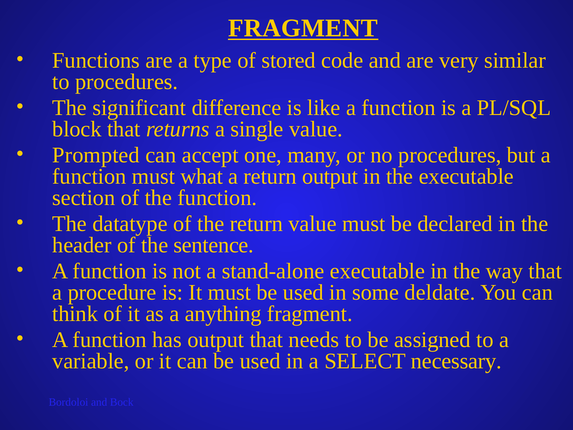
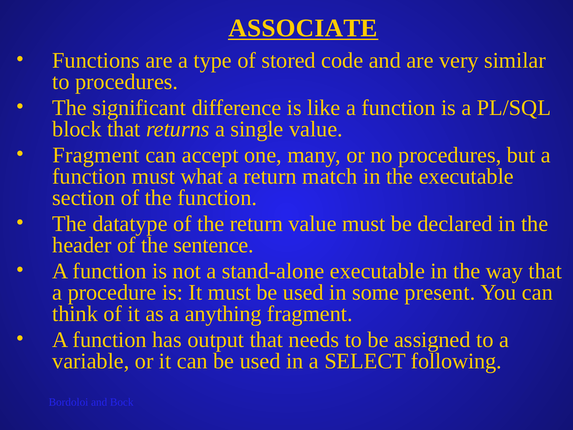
FRAGMENT at (303, 28): FRAGMENT -> ASSOCIATE
Prompted at (96, 155): Prompted -> Fragment
return output: output -> match
deldate: deldate -> present
necessary: necessary -> following
